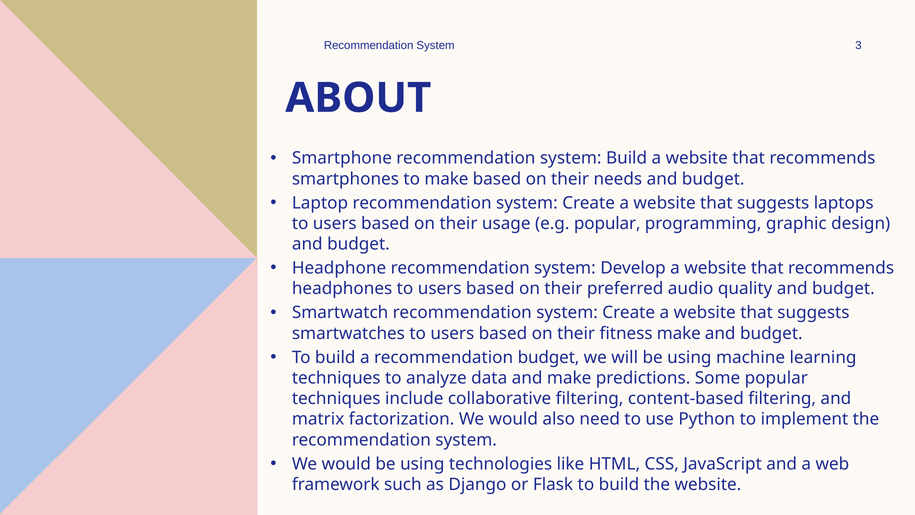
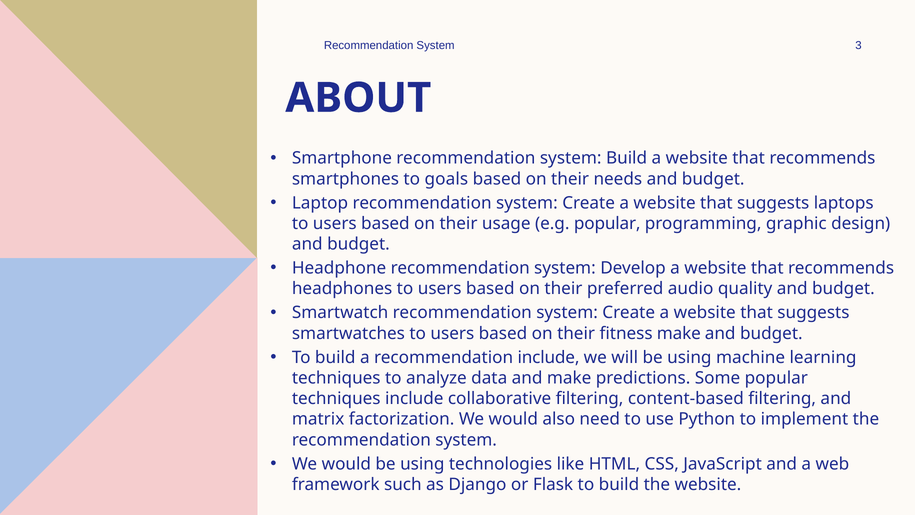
to make: make -> goals
recommendation budget: budget -> include
